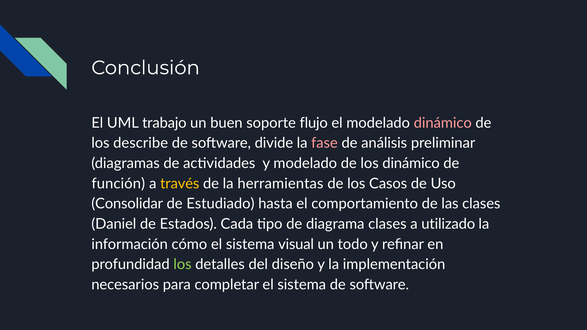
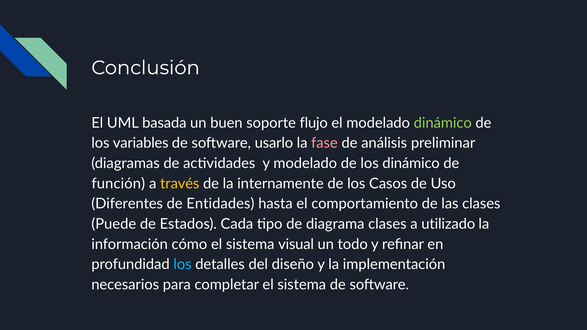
trabajo: trabajo -> basada
dinámico at (443, 123) colour: pink -> light green
describe: describe -> variables
divide: divide -> usarlo
herramientas: herramientas -> internamente
Consolidar: Consolidar -> Diferentes
Estudiado: Estudiado -> Entidades
Daniel: Daniel -> Puede
los at (182, 265) colour: light green -> light blue
